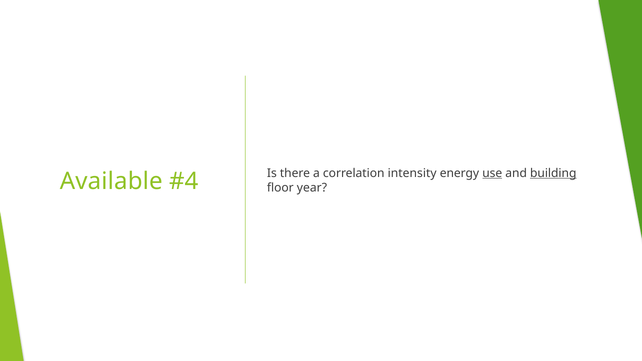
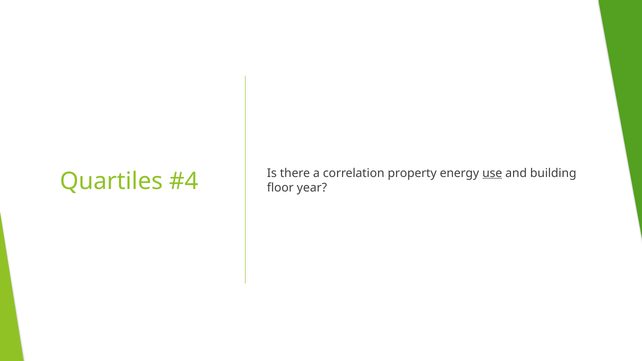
Available: Available -> Quartiles
intensity: intensity -> property
building underline: present -> none
